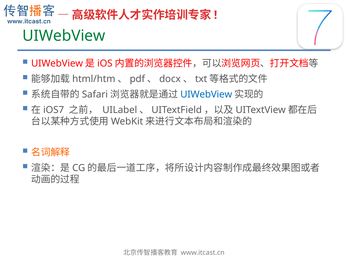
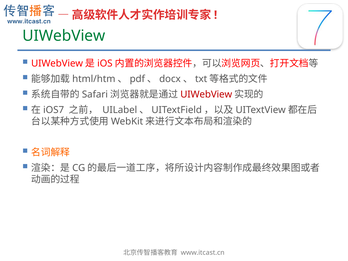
UIWebView at (206, 94) colour: blue -> red
